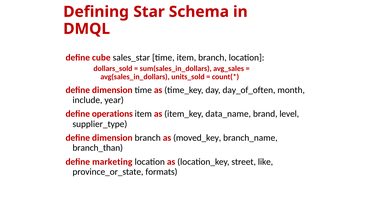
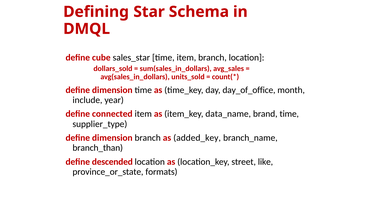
day_of_often: day_of_often -> day_of_office
operations: operations -> connected
brand level: level -> time
moved_key: moved_key -> added_key
marketing: marketing -> descended
